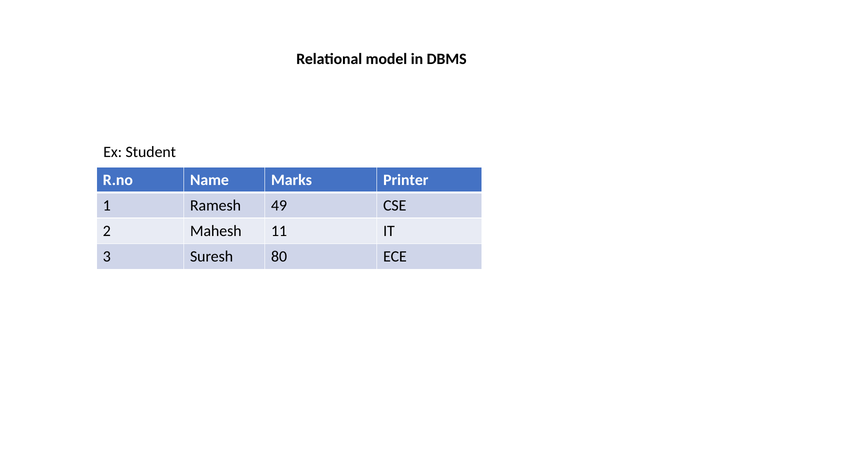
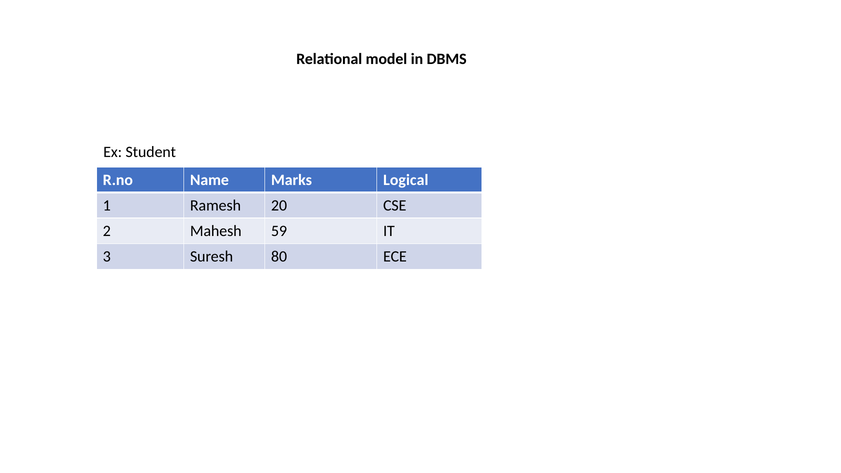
Printer: Printer -> Logical
49: 49 -> 20
11: 11 -> 59
